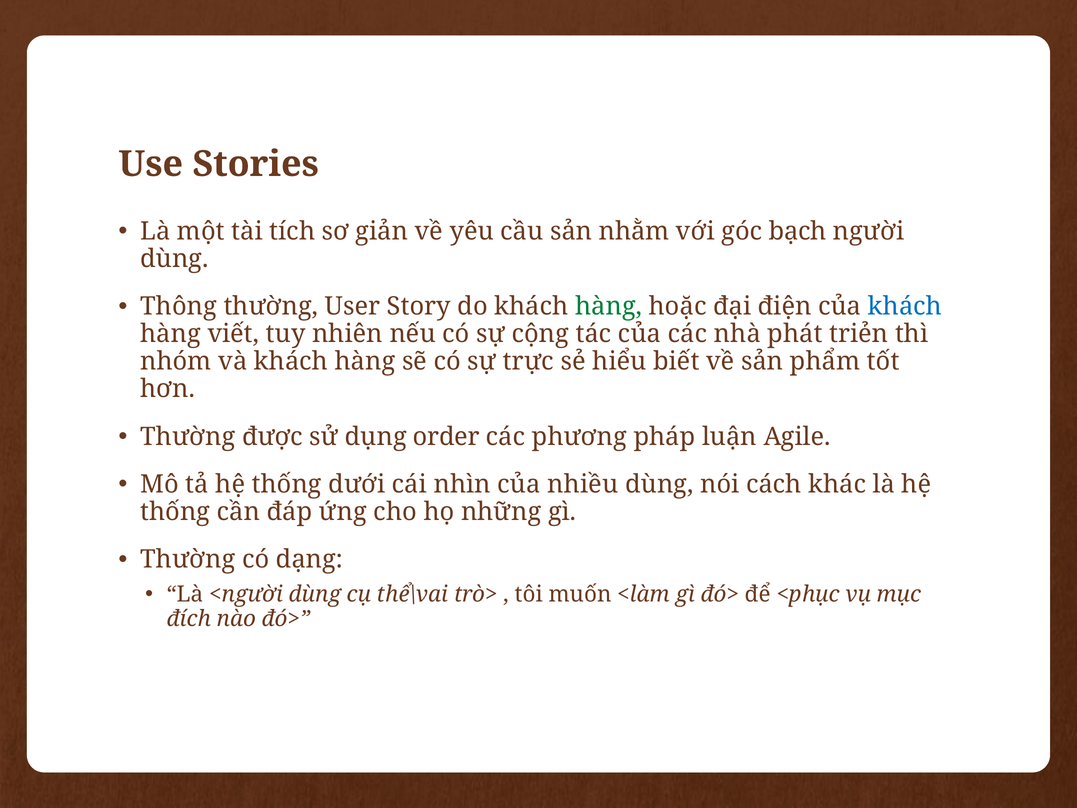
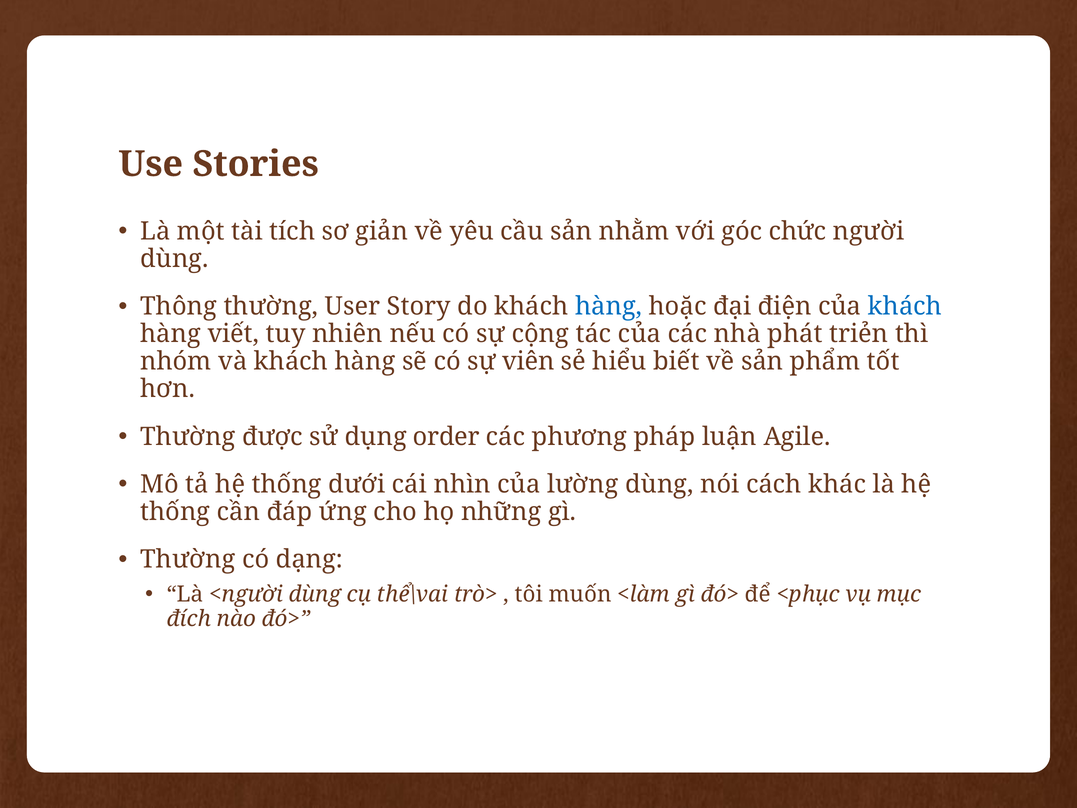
bạch: bạch -> chức
hàng at (609, 306) colour: green -> blue
trực: trực -> viên
nhiều: nhiều -> lường
